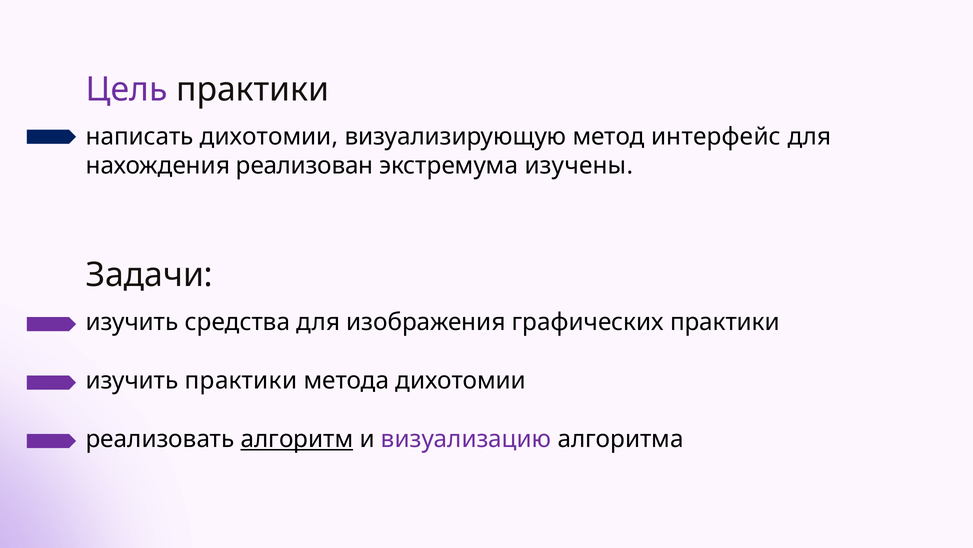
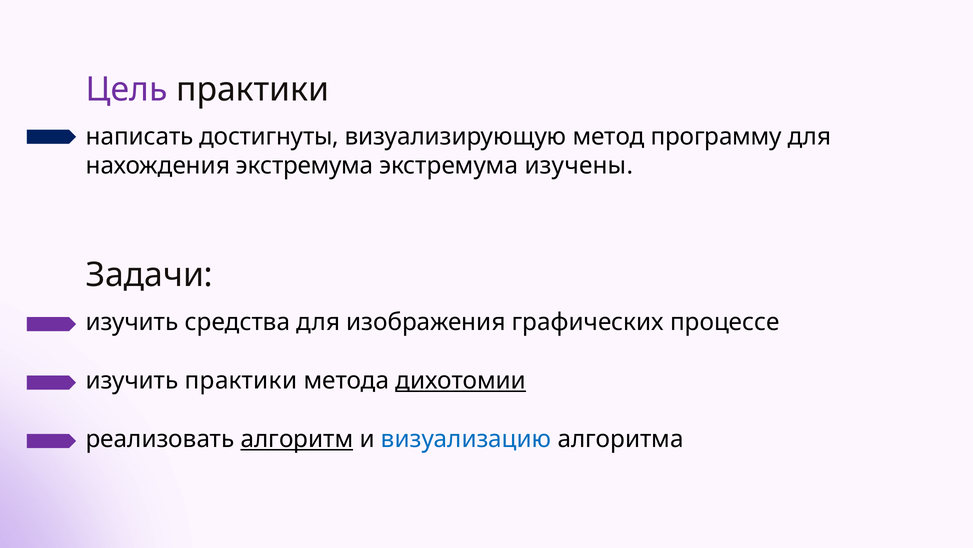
написать дихотомии: дихотомии -> достигнуты
интерфейс: интерфейс -> программу
нахождения реализован: реализован -> экстремума
графических практики: практики -> процессе
дихотомии at (461, 380) underline: none -> present
визуализацию colour: purple -> blue
